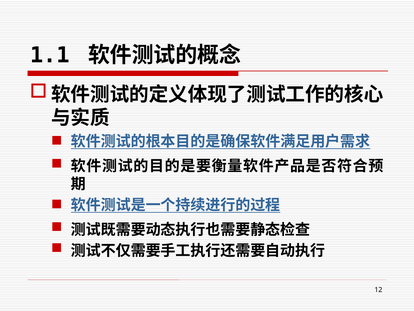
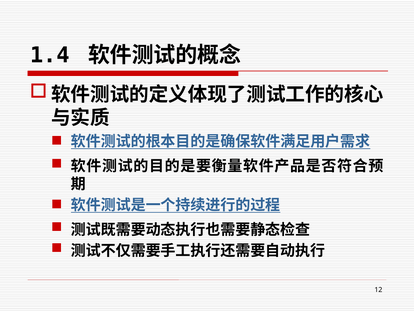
1.1: 1.1 -> 1.4
